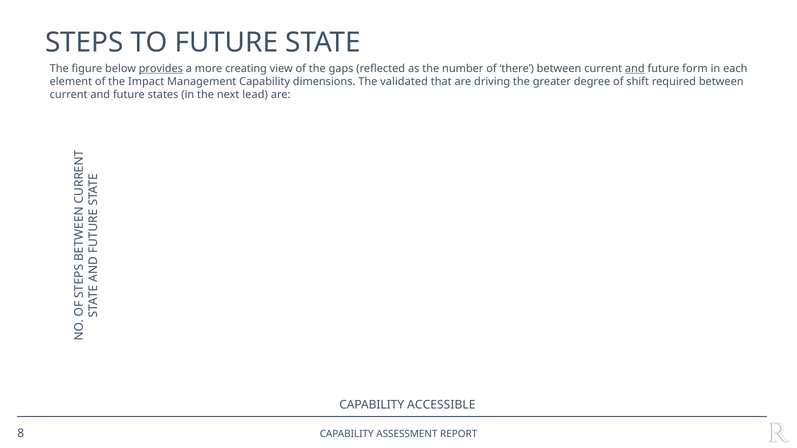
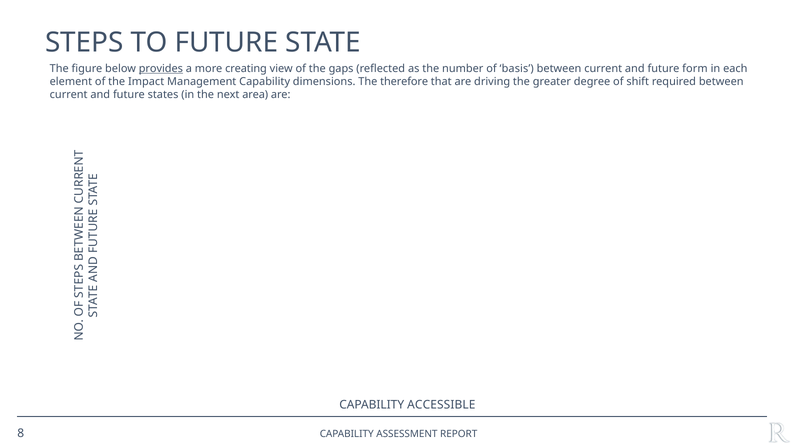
there: there -> basis
and at (635, 68) underline: present -> none
validated: validated -> therefore
lead: lead -> area
